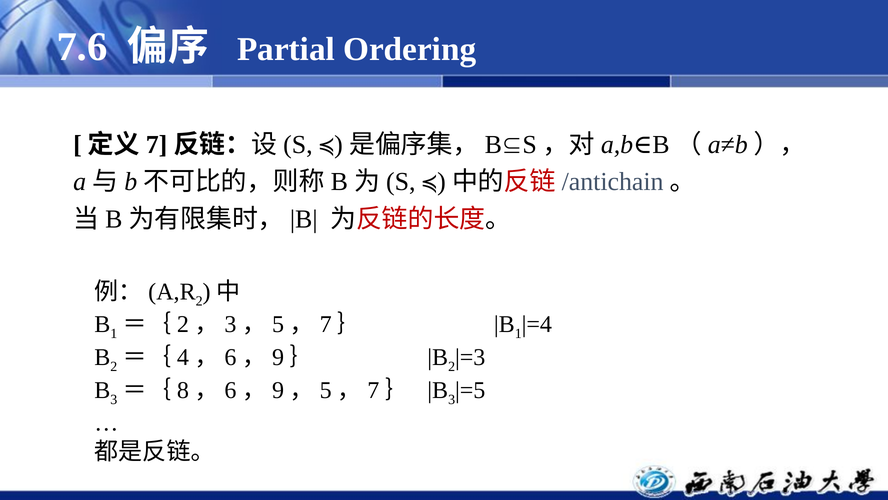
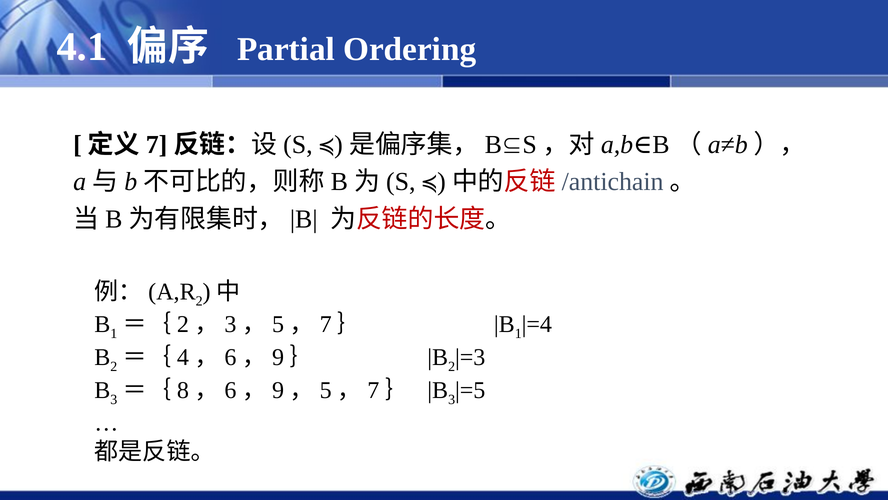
7.6: 7.6 -> 4.1
